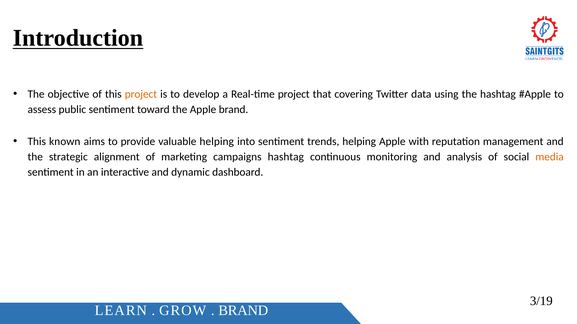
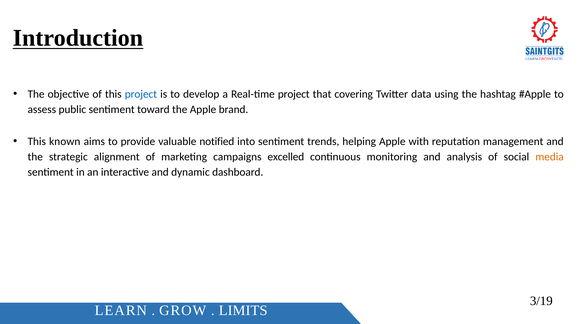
project at (141, 94) colour: orange -> blue
valuable helping: helping -> notified
campaigns hashtag: hashtag -> excelled
BRAND at (243, 311): BRAND -> LIMITS
